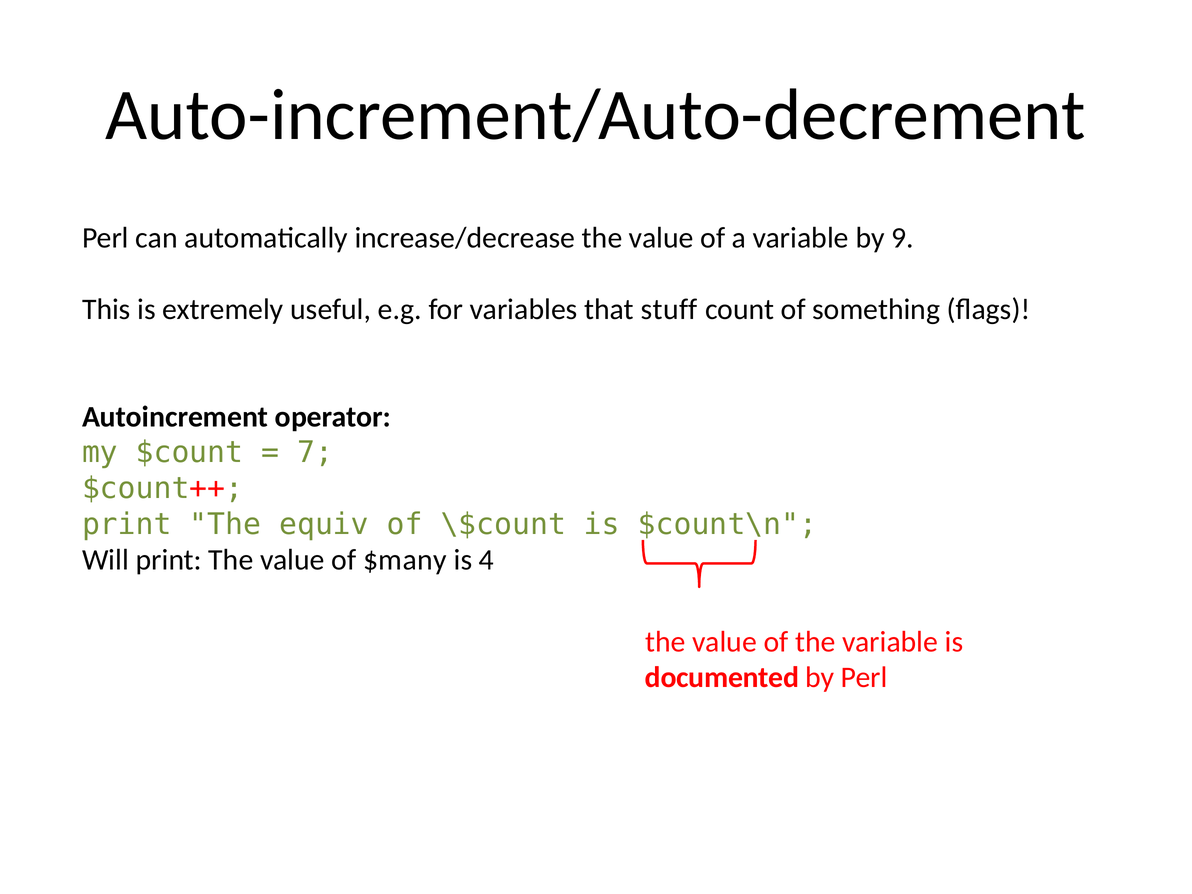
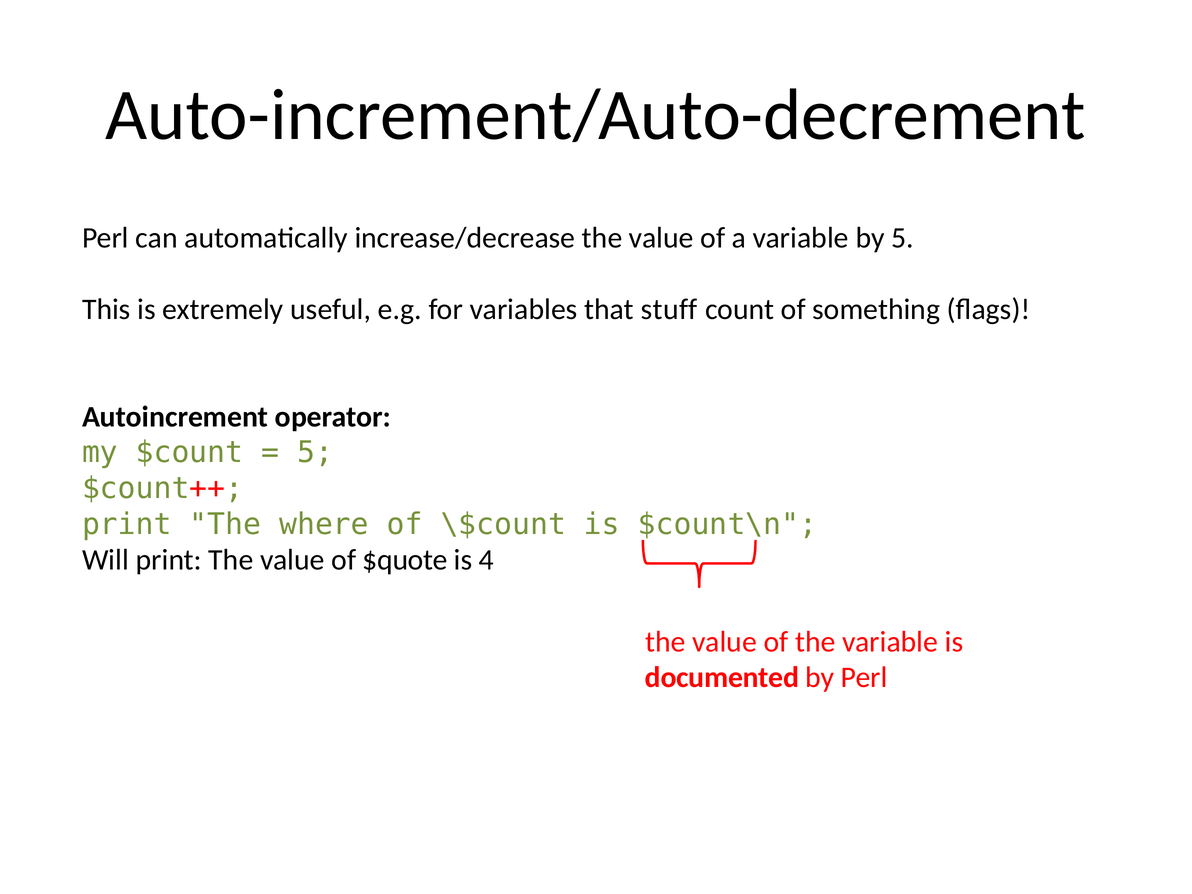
by 9: 9 -> 5
7 at (315, 453): 7 -> 5
equiv: equiv -> where
$many: $many -> $quote
